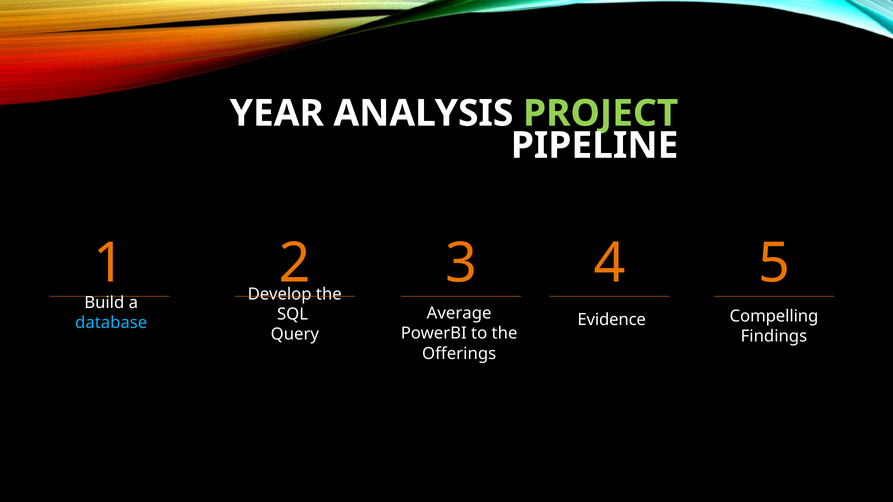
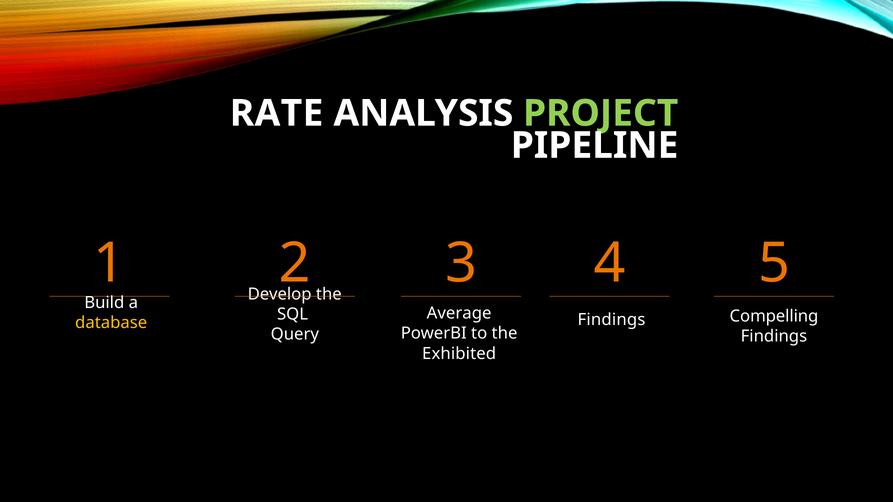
YEAR: YEAR -> RATE
Evidence at (612, 320): Evidence -> Findings
database colour: light blue -> yellow
Offerings: Offerings -> Exhibited
